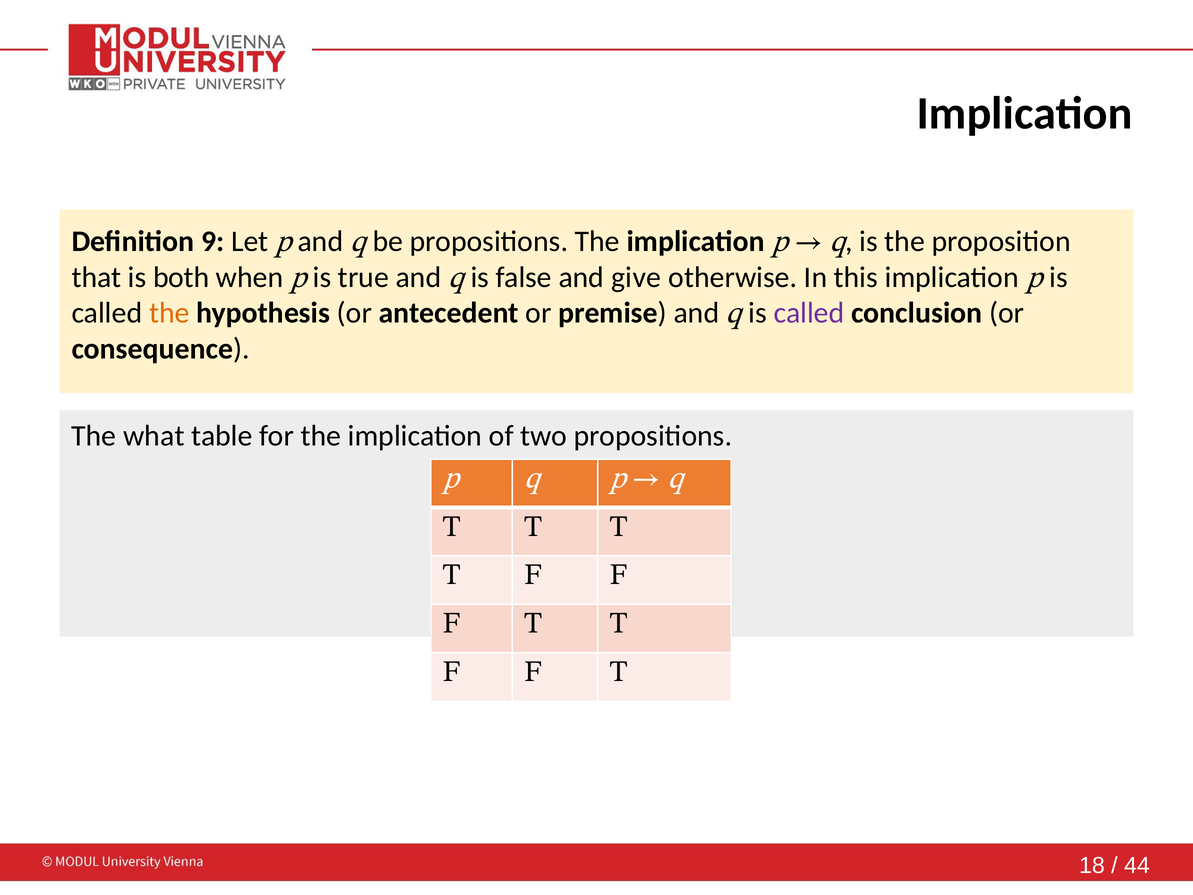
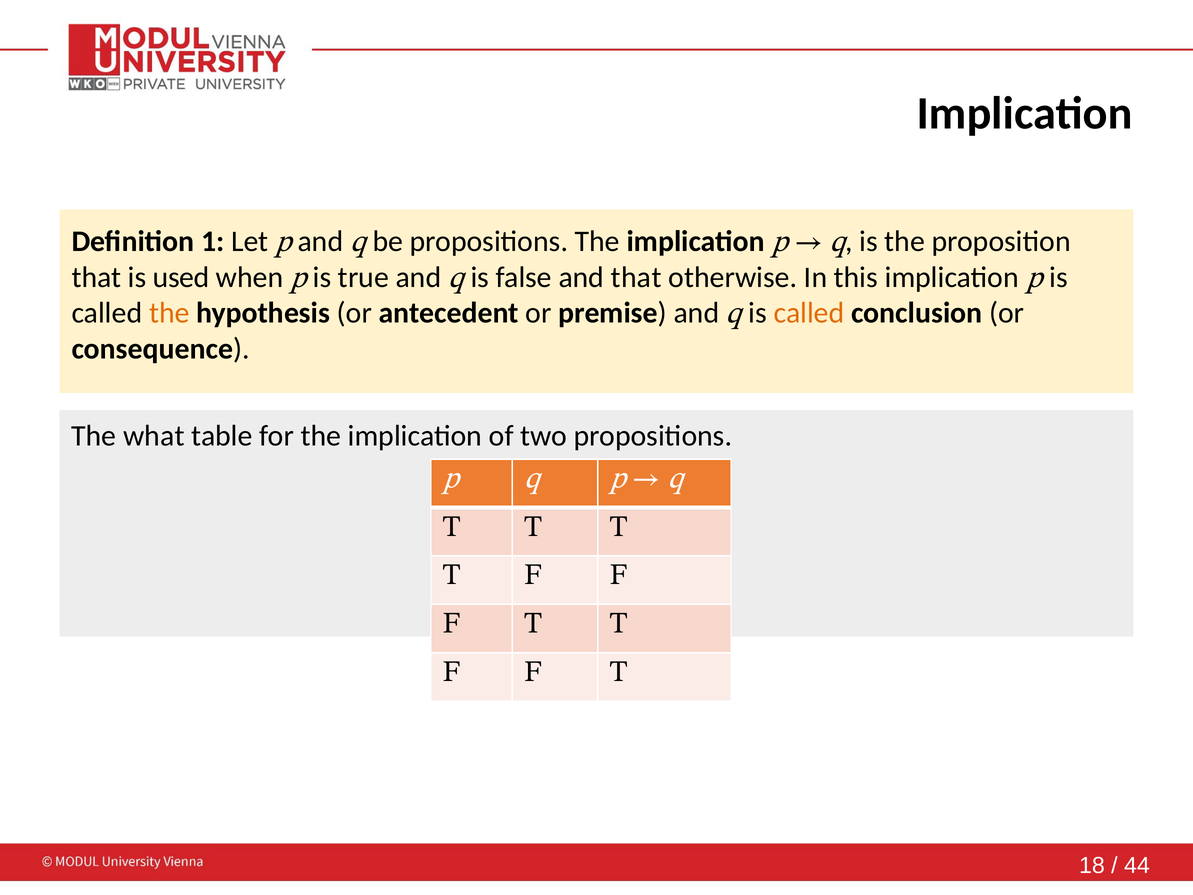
9: 9 -> 1
both: both -> used
and give: give -> that
called at (809, 313) colour: purple -> orange
